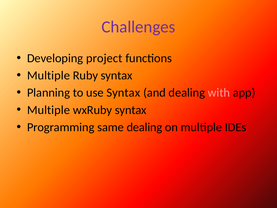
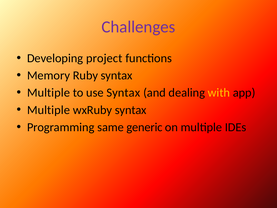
Multiple at (48, 75): Multiple -> Memory
Planning at (49, 93): Planning -> Multiple
with colour: pink -> yellow
same dealing: dealing -> generic
